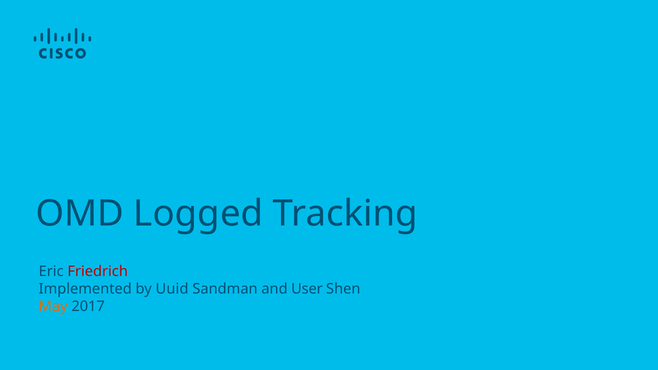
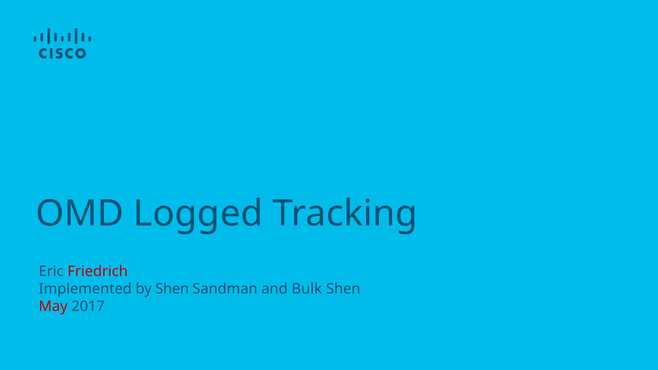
by Uuid: Uuid -> Shen
User: User -> Bulk
May colour: orange -> red
